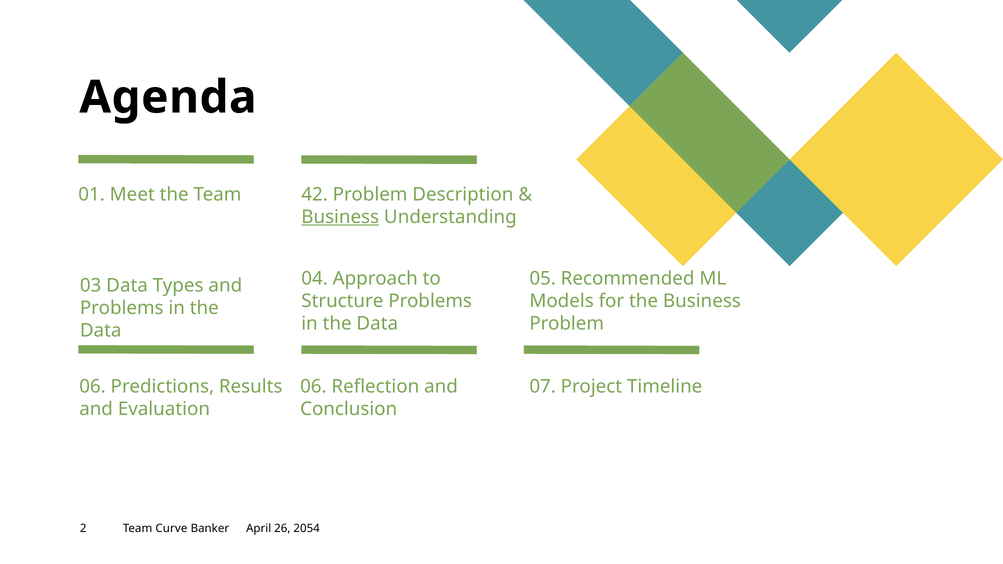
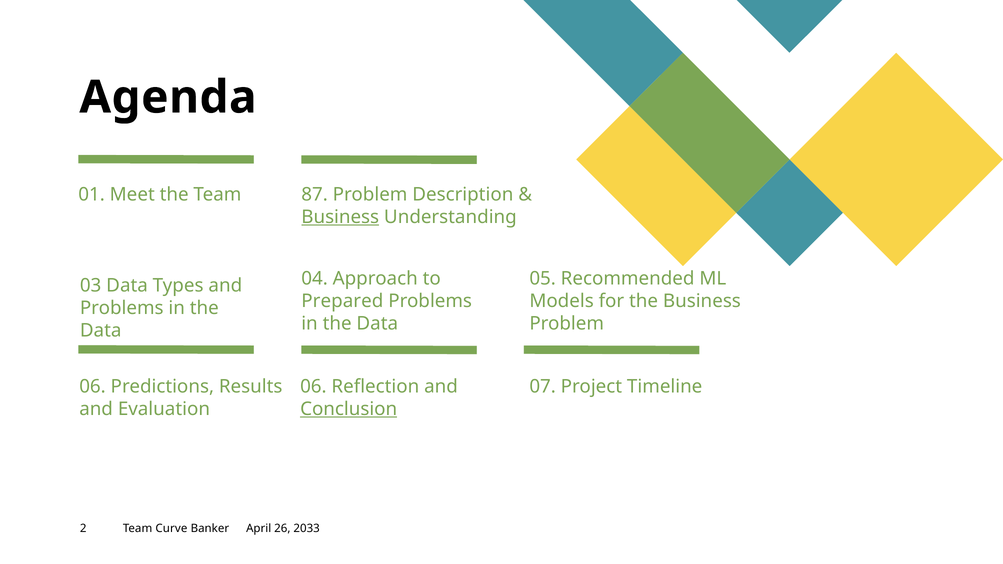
42: 42 -> 87
Structure: Structure -> Prepared
Conclusion underline: none -> present
2054: 2054 -> 2033
